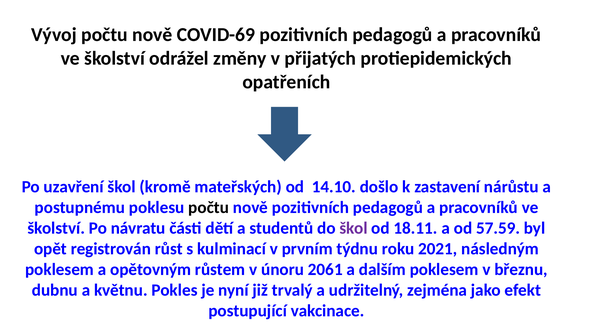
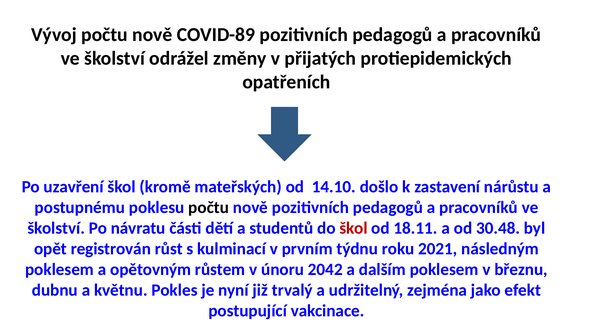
COVID-69: COVID-69 -> COVID-89
škol at (354, 228) colour: purple -> red
57.59: 57.59 -> 30.48
2061: 2061 -> 2042
